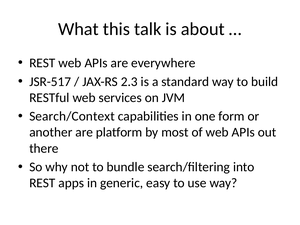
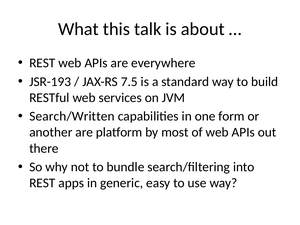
JSR-517: JSR-517 -> JSR-193
2.3: 2.3 -> 7.5
Search/Context: Search/Context -> Search/Written
